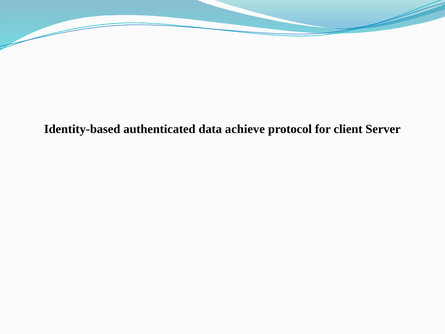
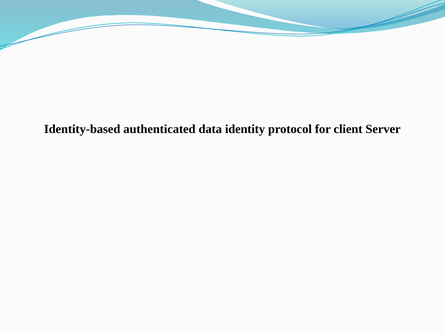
achieve: achieve -> identity
